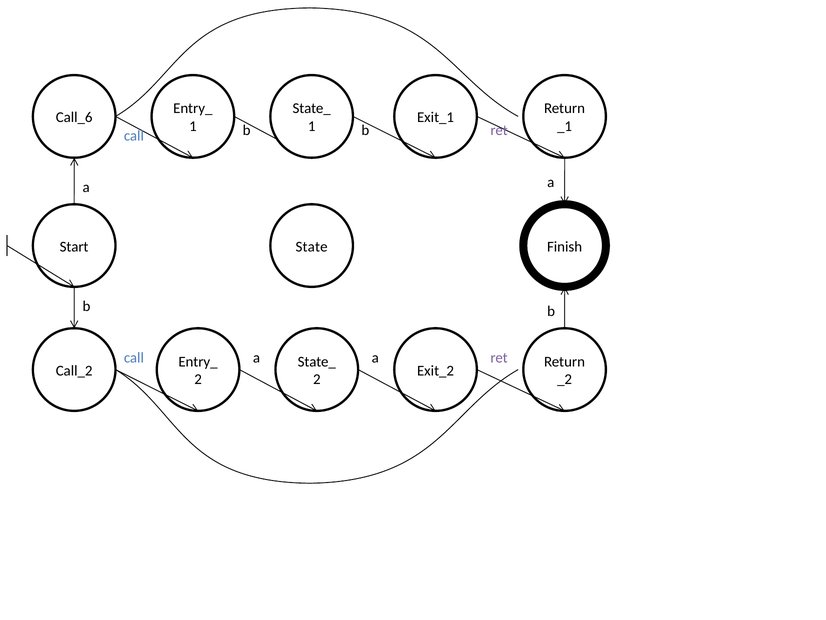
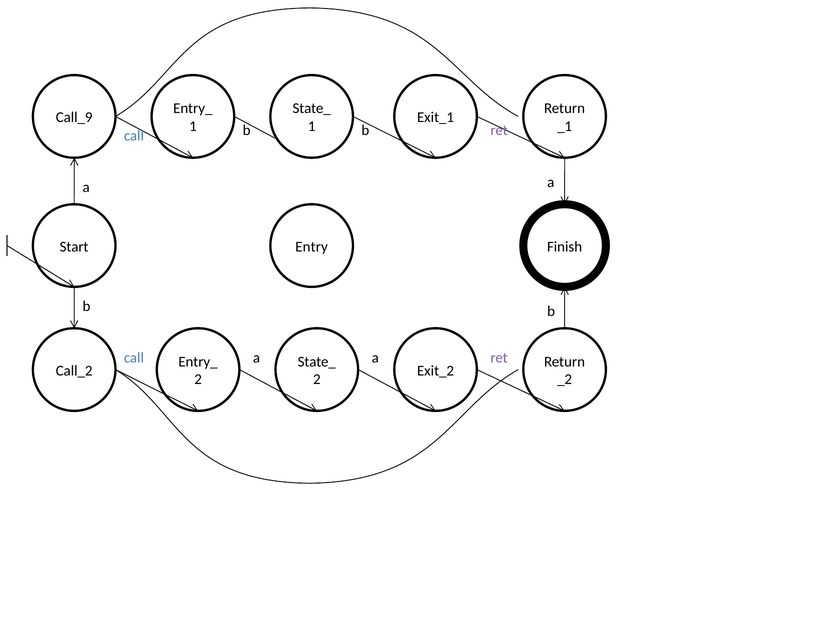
Call_6: Call_6 -> Call_9
State: State -> Entry
